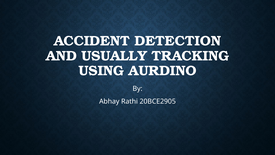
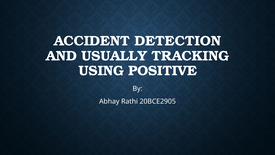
AURDINO: AURDINO -> POSITIVE
